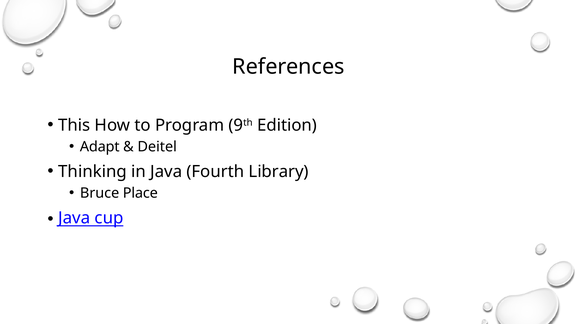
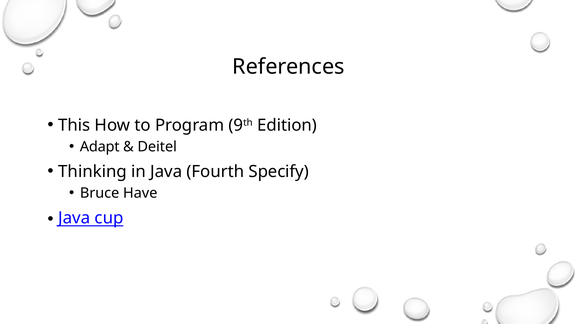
Library: Library -> Specify
Place: Place -> Have
